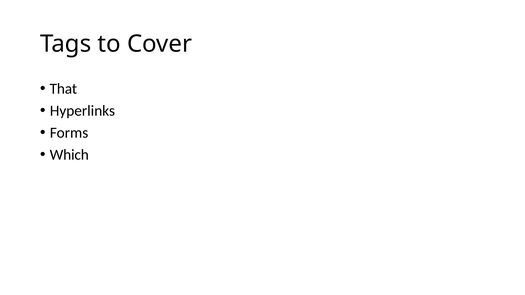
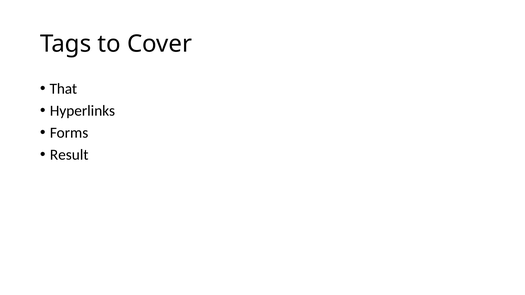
Which: Which -> Result
